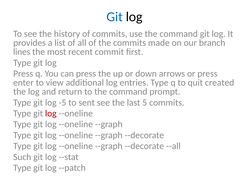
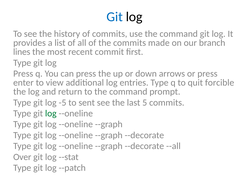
created: created -> forcible
log at (51, 113) colour: red -> green
Such: Such -> Over
